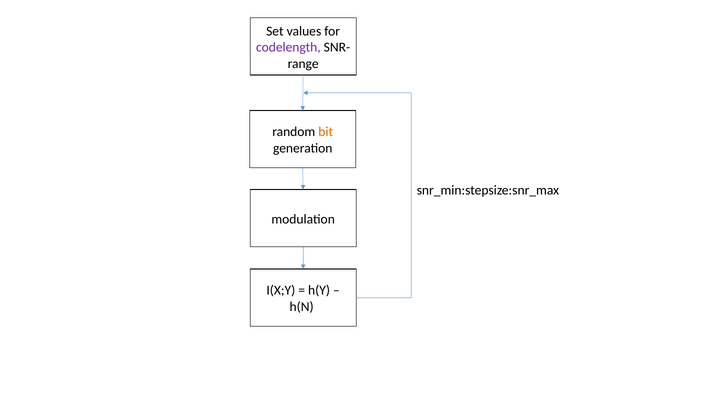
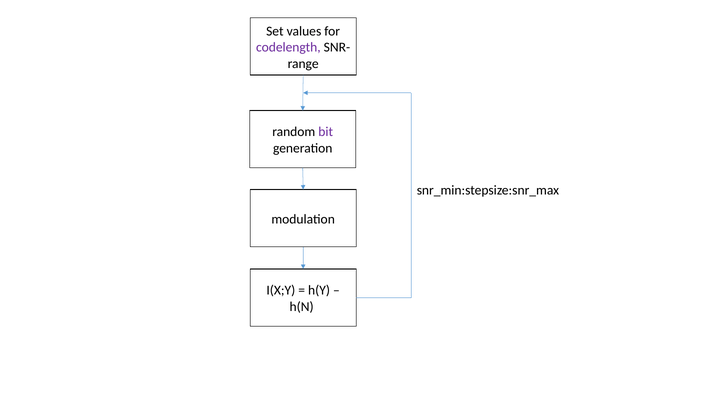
bit colour: orange -> purple
